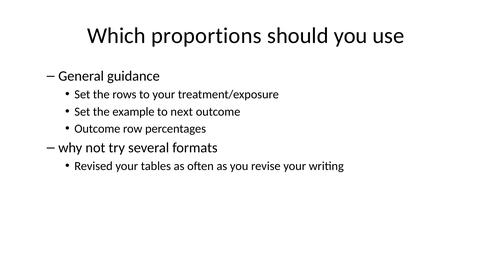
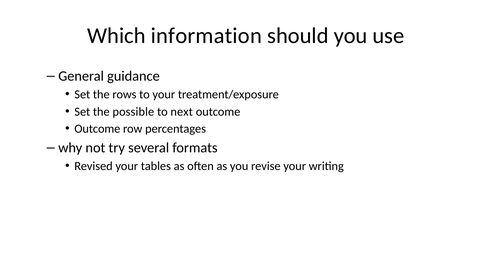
proportions: proportions -> information
example: example -> possible
